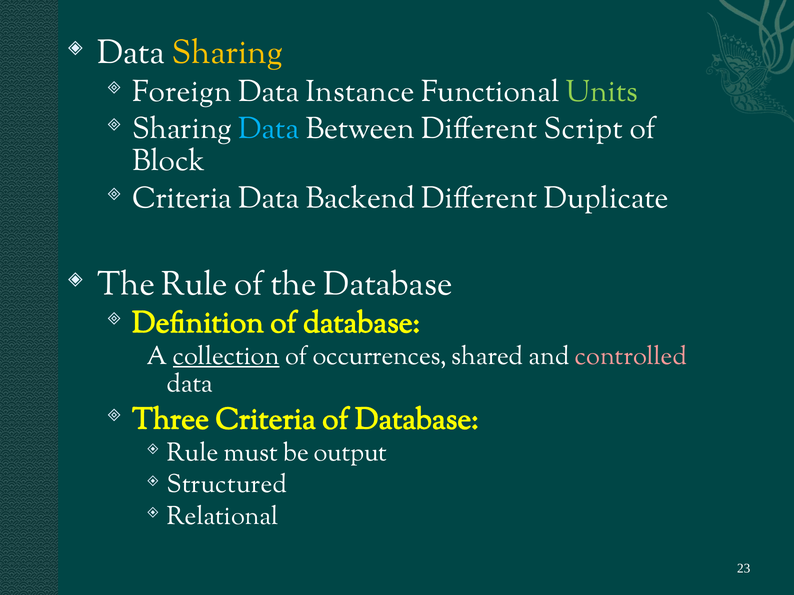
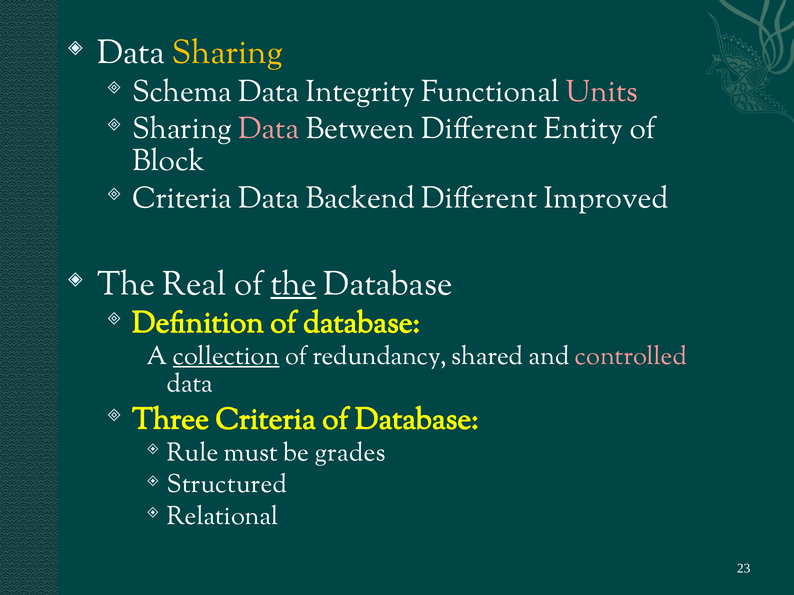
Foreign: Foreign -> Schema
Instance: Instance -> Integrity
Units colour: light green -> pink
Data at (269, 129) colour: light blue -> pink
Script: Script -> Entity
Duplicate: Duplicate -> Improved
The Rule: Rule -> Real
the at (293, 284) underline: none -> present
occurrences: occurrences -> redundancy
output: output -> grades
